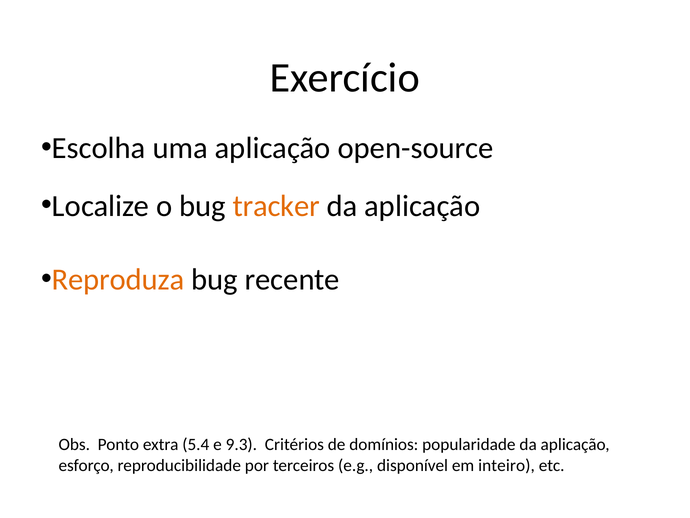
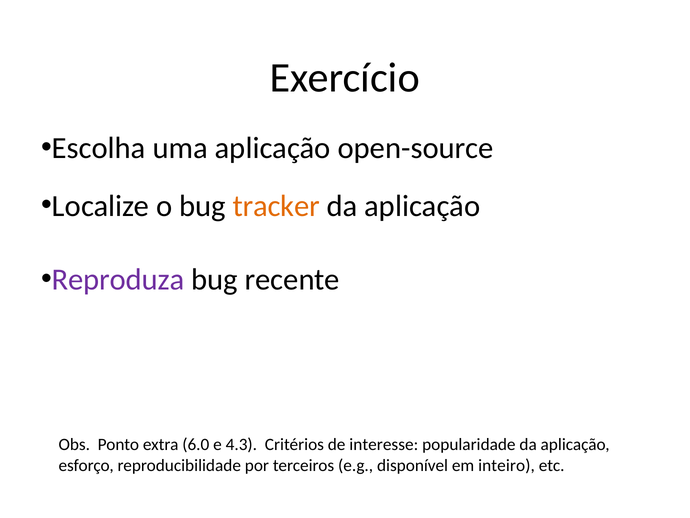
Reproduza colour: orange -> purple
5.4: 5.4 -> 6.0
9.3: 9.3 -> 4.3
domínios: domínios -> interesse
